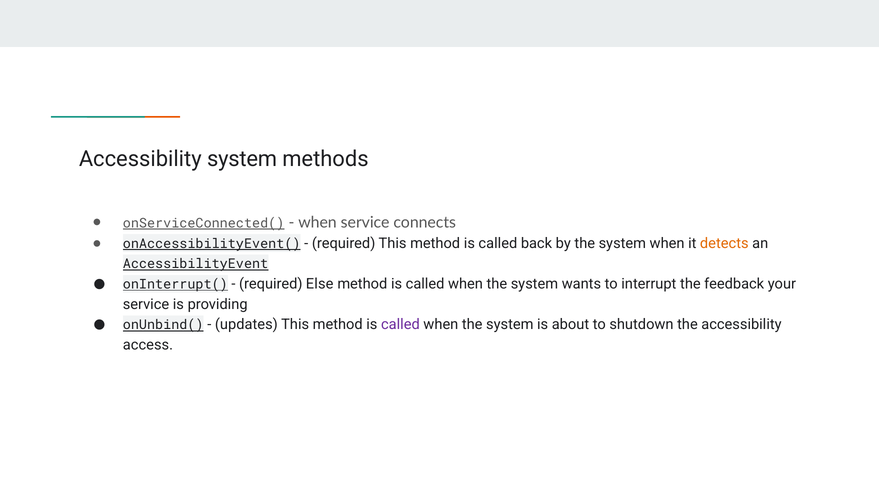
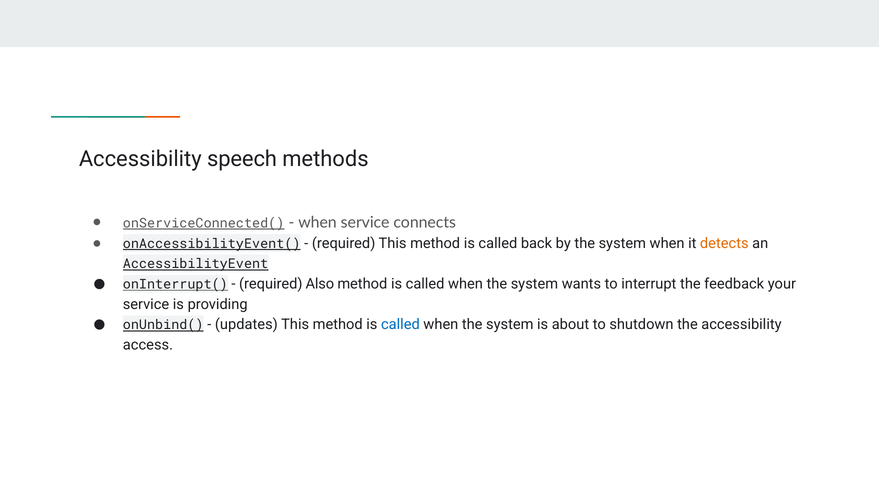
Accessibility system: system -> speech
Else: Else -> Also
called at (400, 324) colour: purple -> blue
